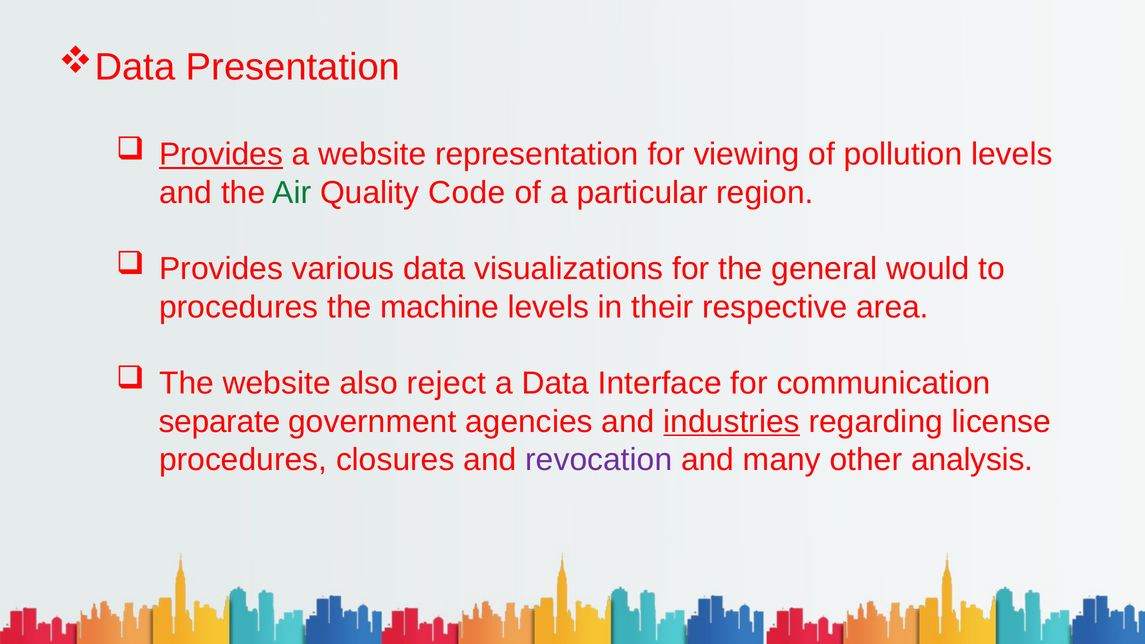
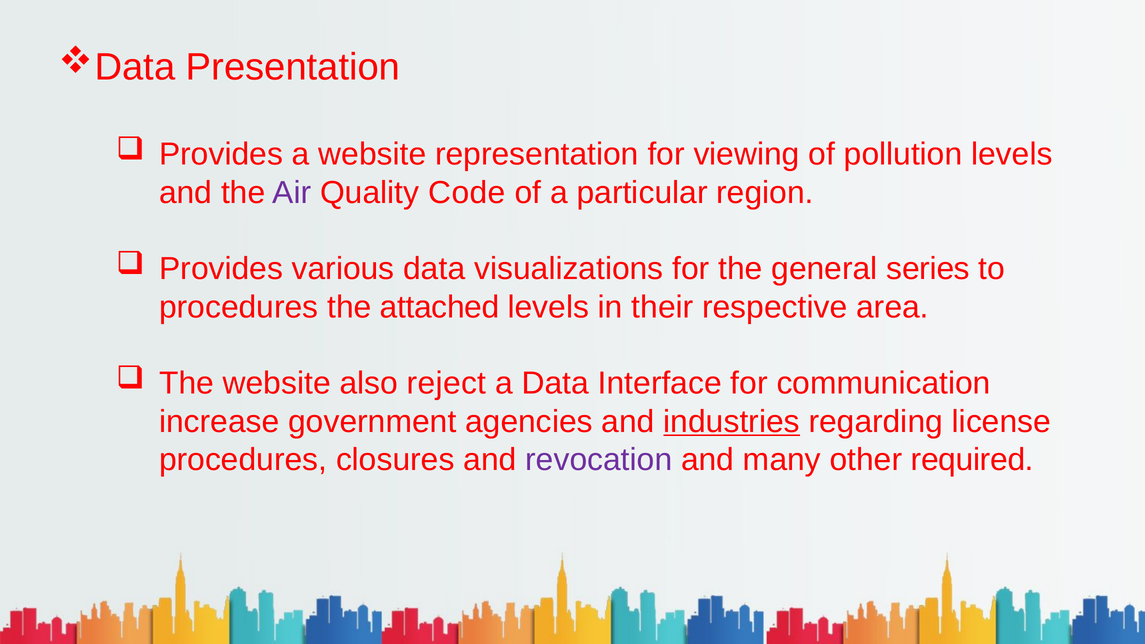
Provides at (221, 154) underline: present -> none
Air colour: green -> purple
would: would -> series
machine: machine -> attached
separate: separate -> increase
analysis: analysis -> required
